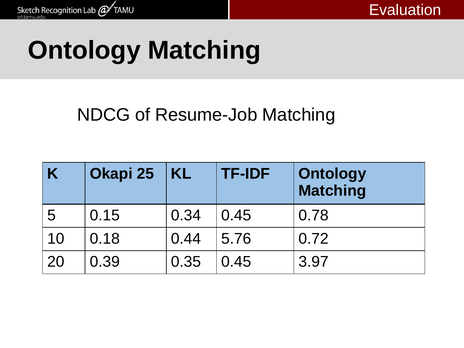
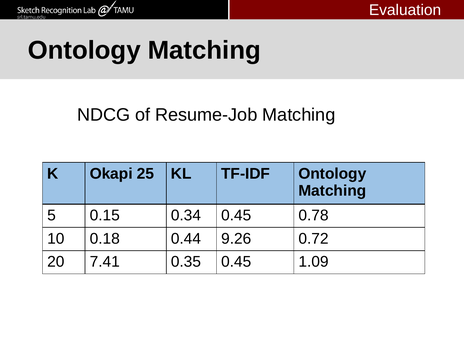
5.76: 5.76 -> 9.26
0.39: 0.39 -> 7.41
3.97: 3.97 -> 1.09
